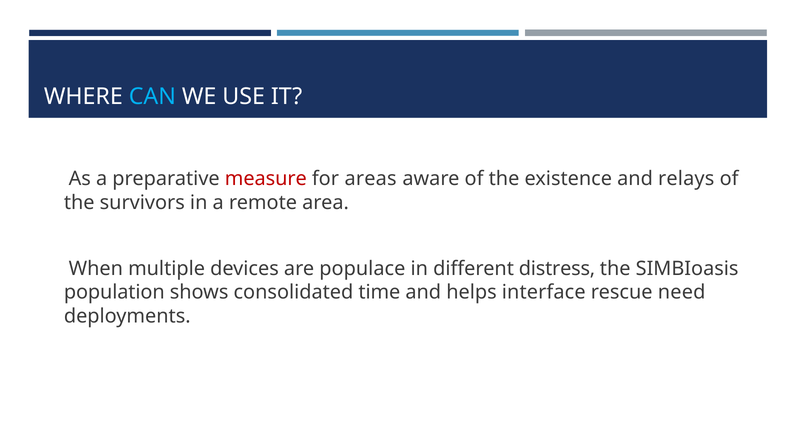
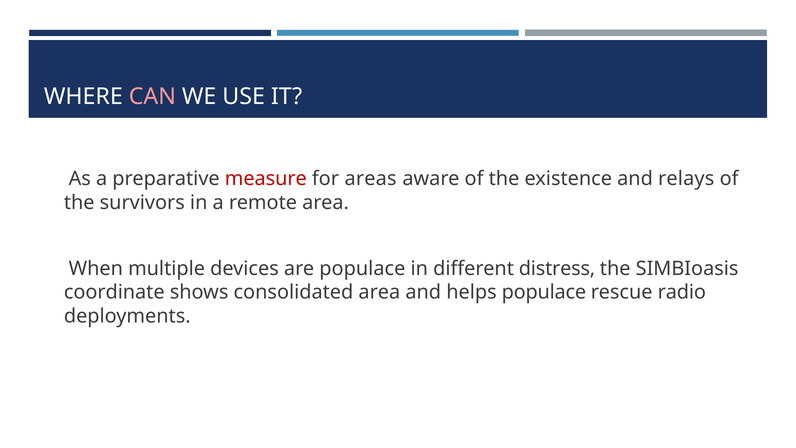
CAN colour: light blue -> pink
population: population -> coordinate
consolidated time: time -> area
helps interface: interface -> populace
need: need -> radio
